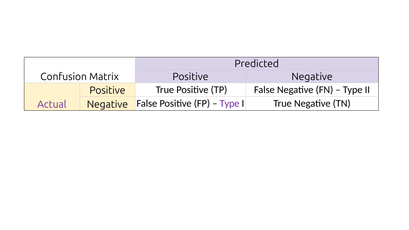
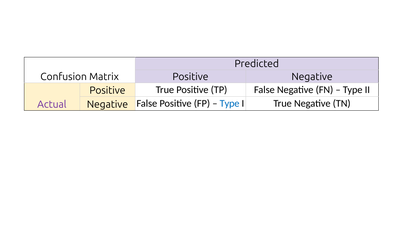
Type at (230, 104) colour: purple -> blue
